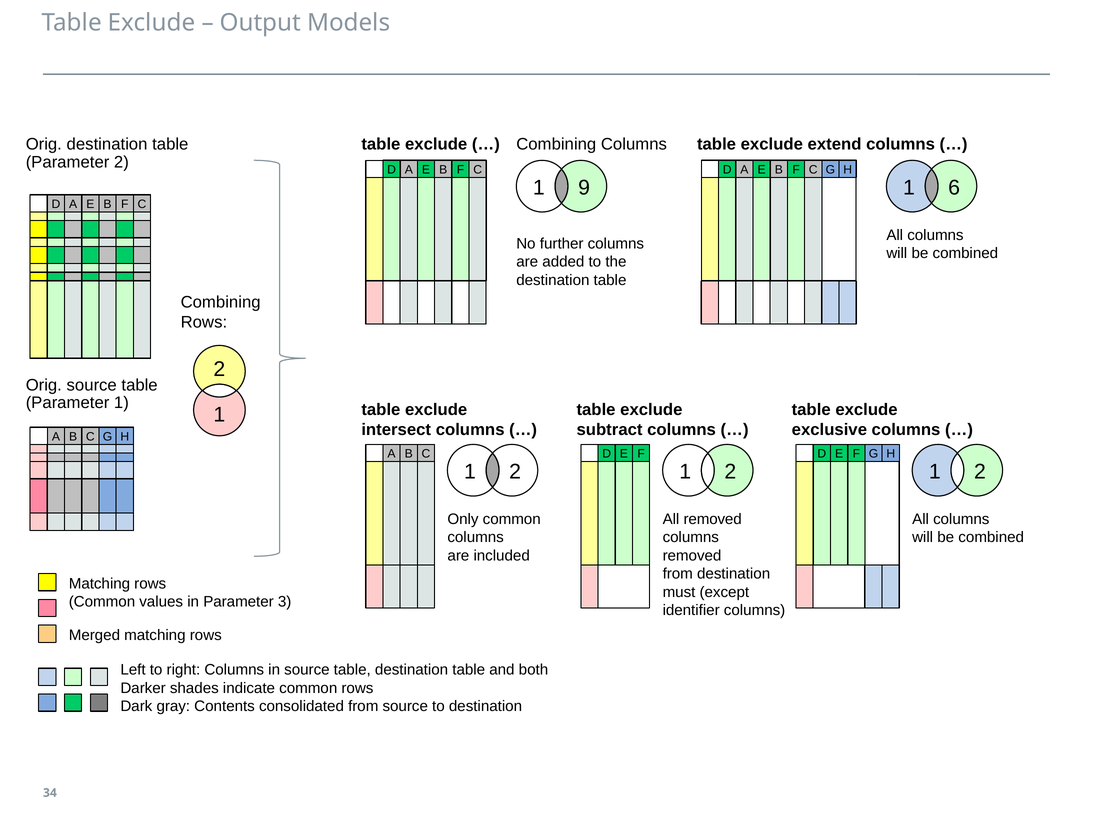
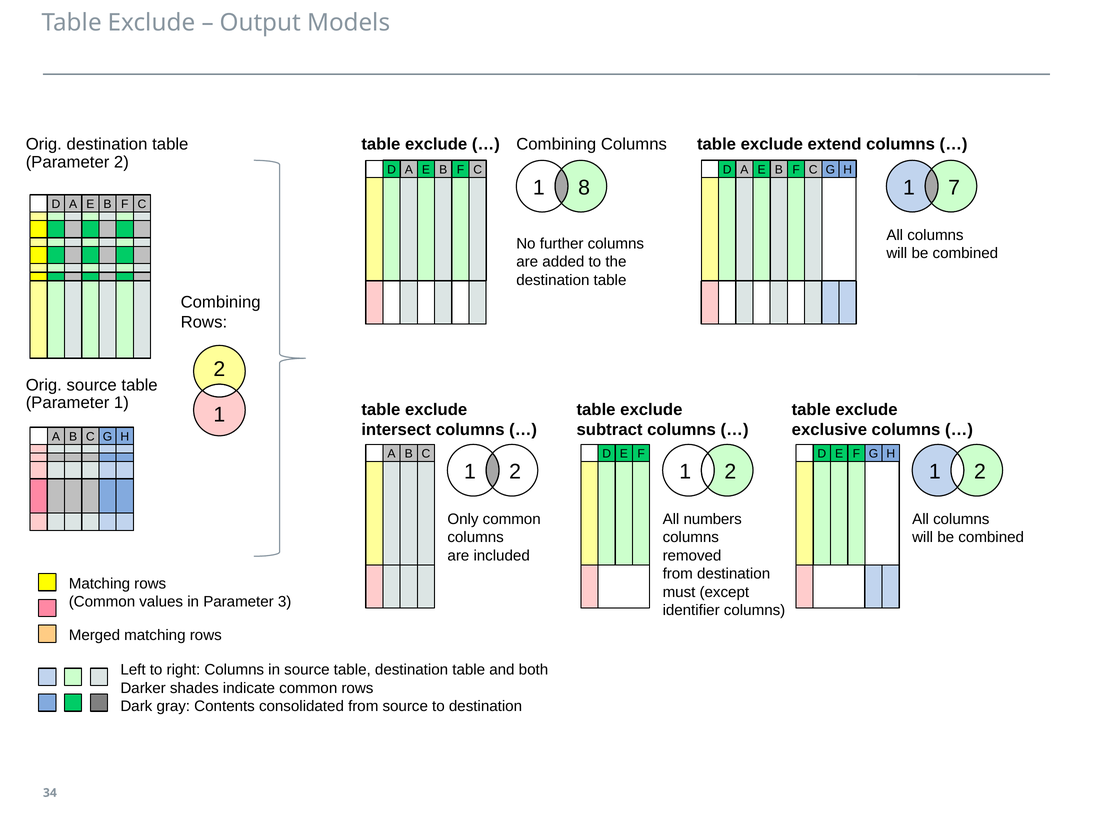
9: 9 -> 8
6: 6 -> 7
All removed: removed -> numbers
